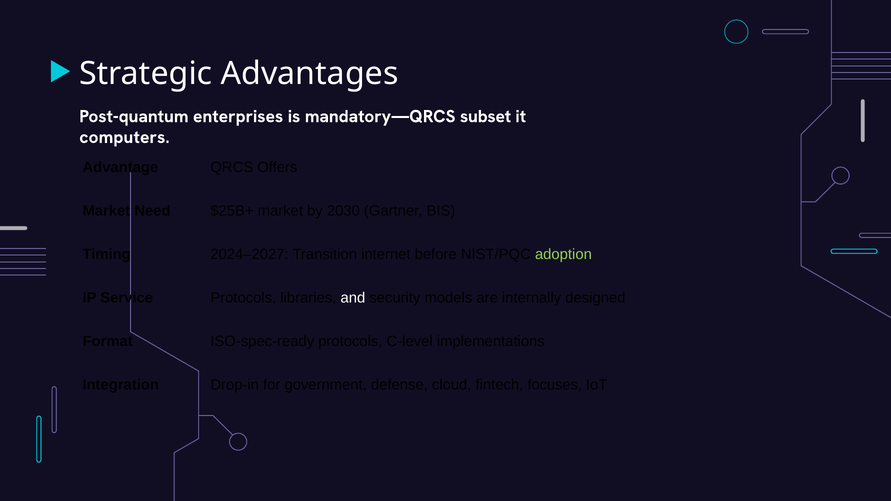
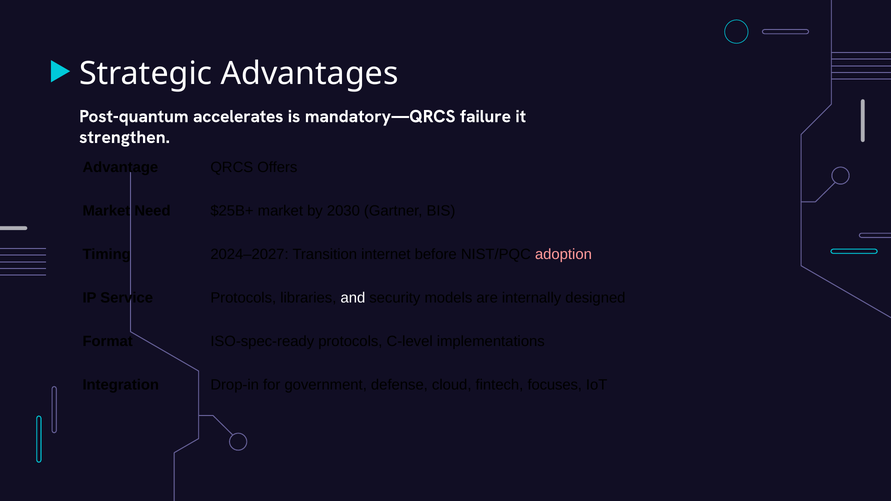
enterprises: enterprises -> accelerates
subset: subset -> failure
computers: computers -> strengthen
adoption colour: light green -> pink
